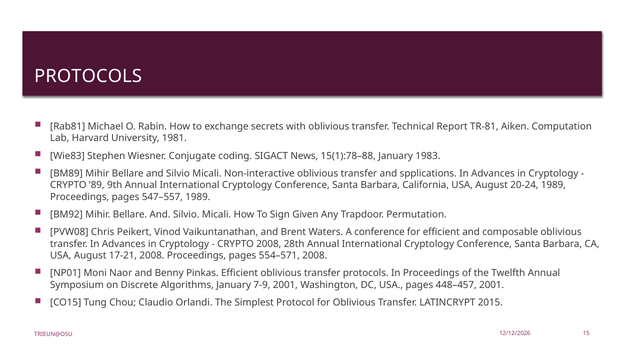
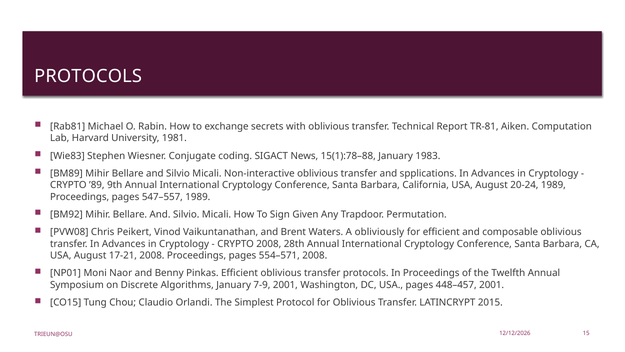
A conference: conference -> obliviously
